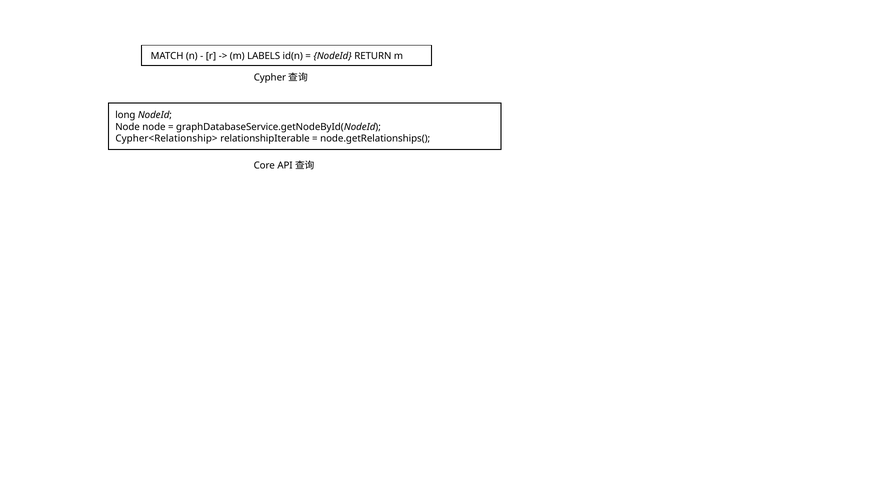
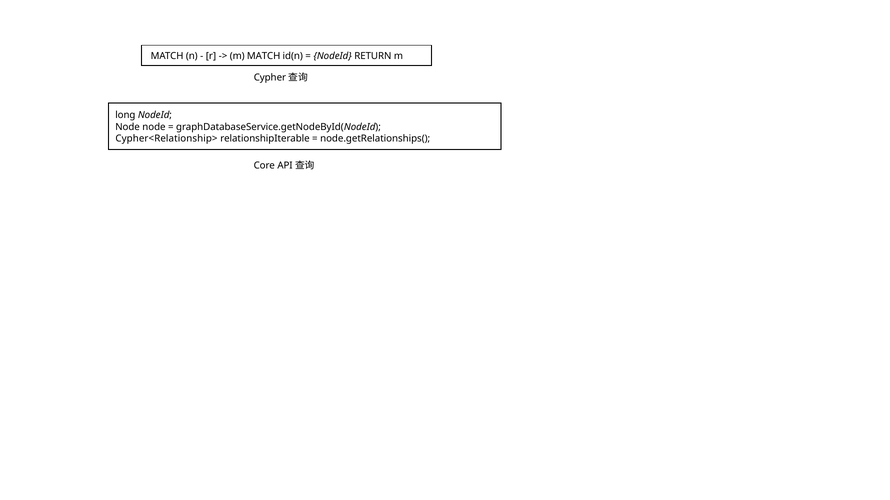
m LABELS: LABELS -> MATCH
